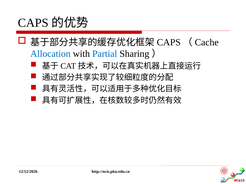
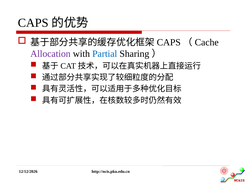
Allocation colour: blue -> purple
